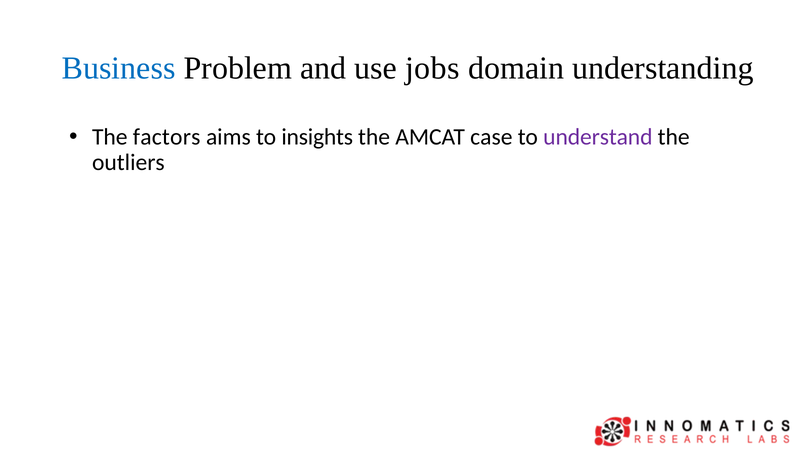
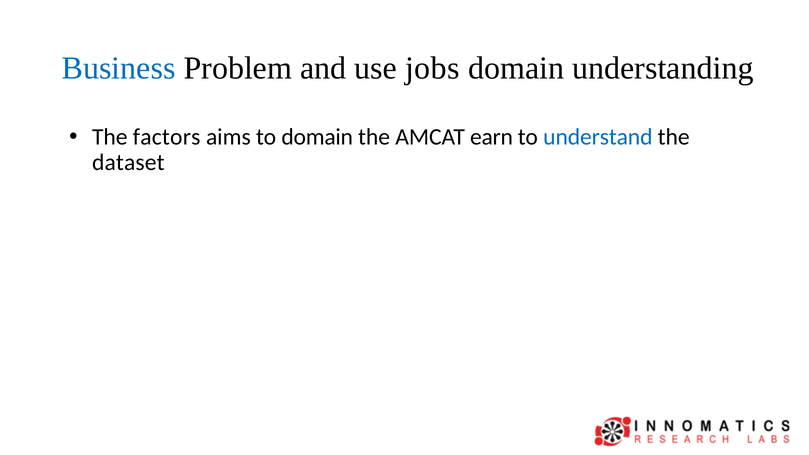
to insights: insights -> domain
case: case -> earn
understand colour: purple -> blue
outliers: outliers -> dataset
